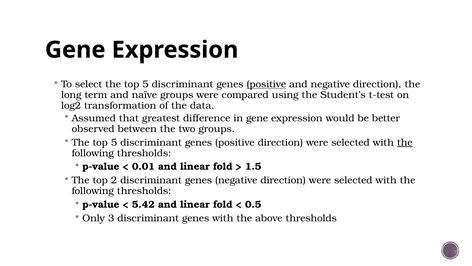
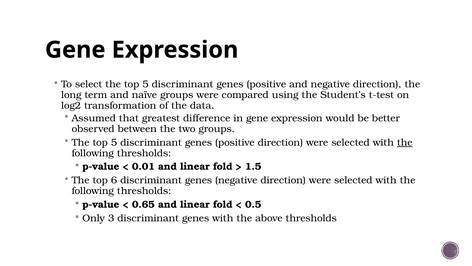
positive at (266, 84) underline: present -> none
2: 2 -> 6
5.42: 5.42 -> 0.65
